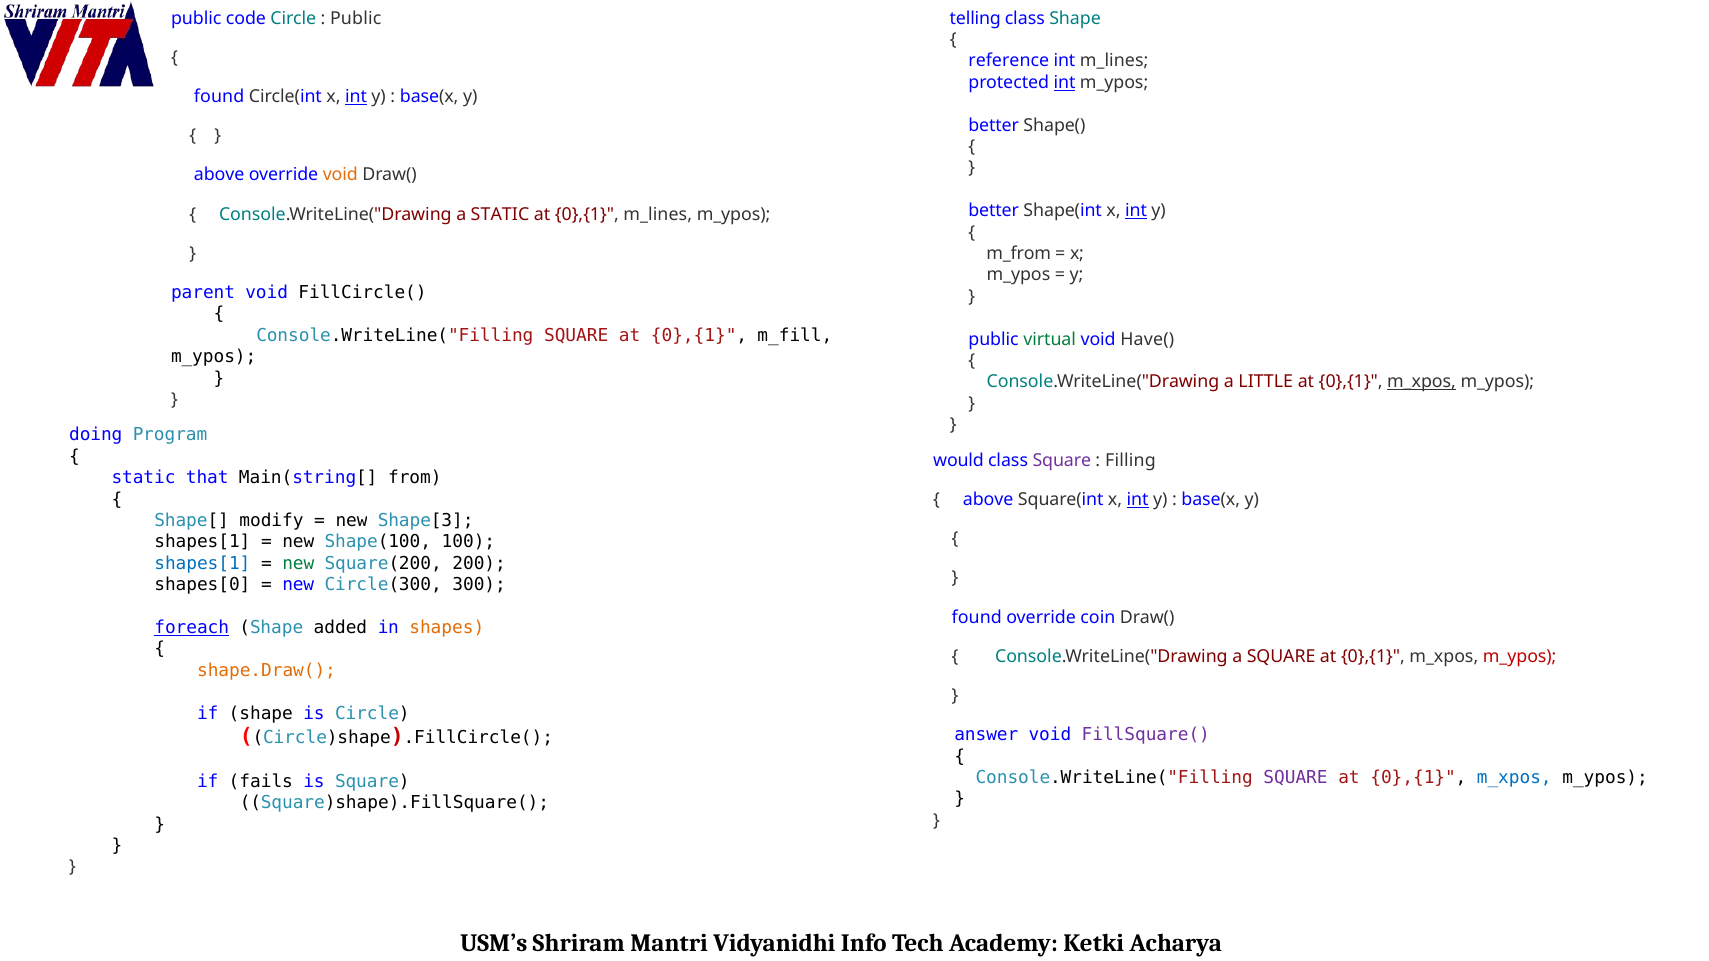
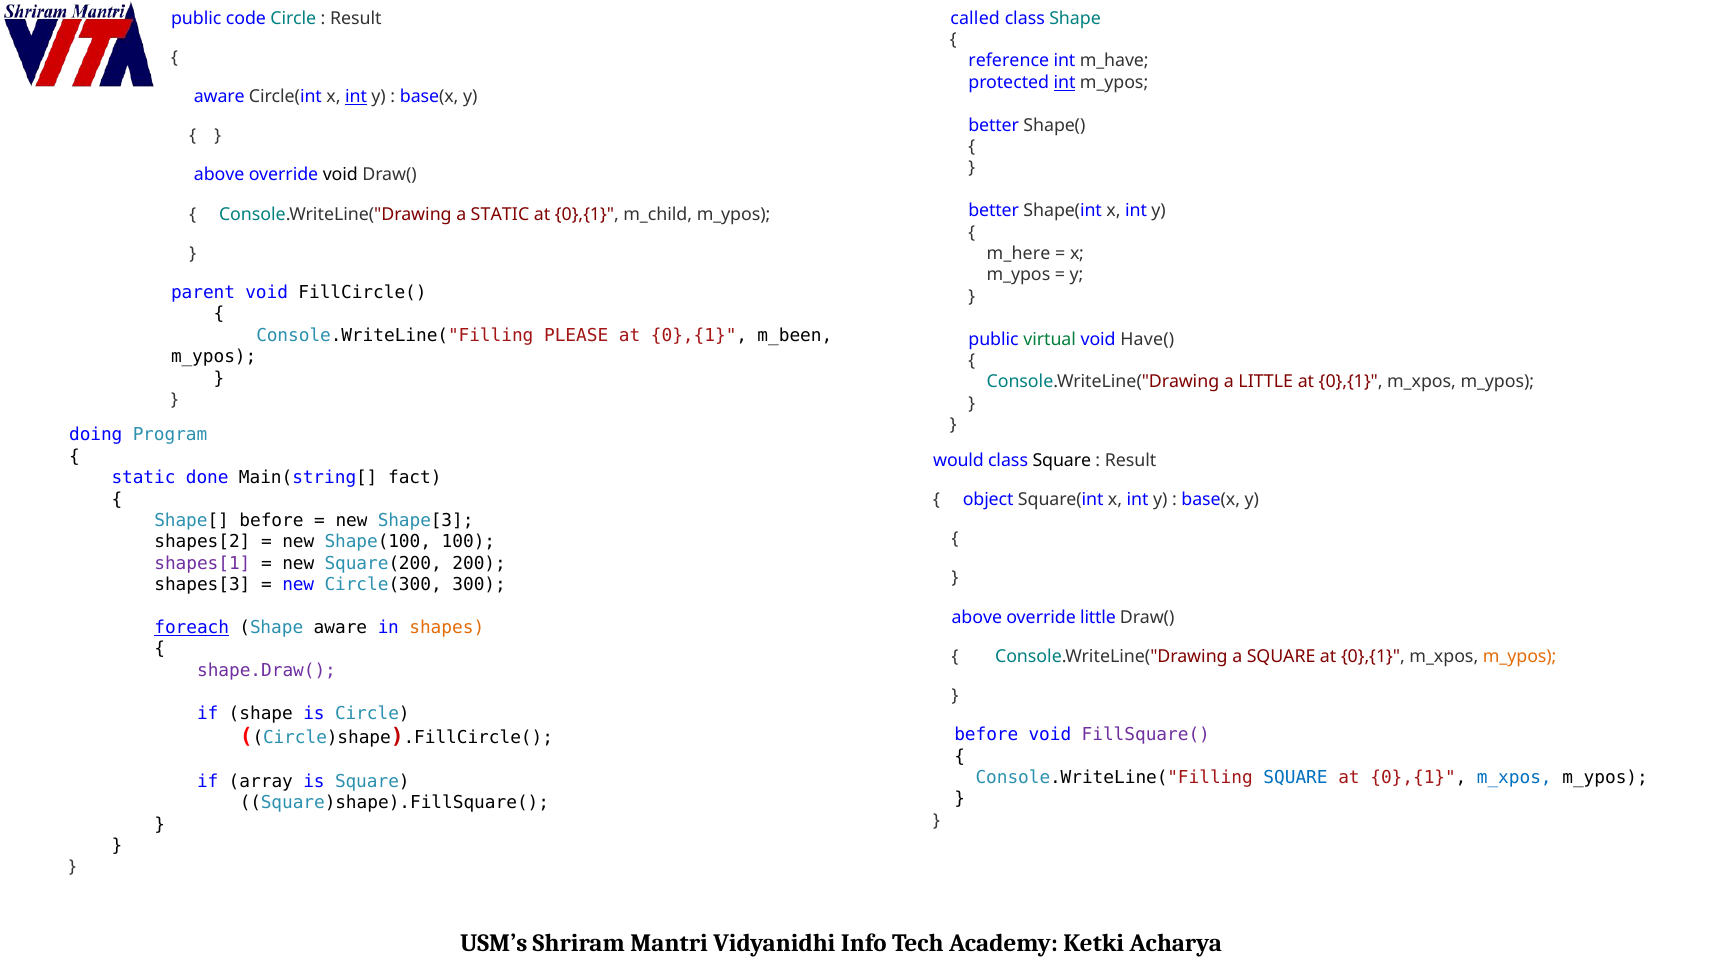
Public at (356, 18): Public -> Result
telling: telling -> called
int m_lines: m_lines -> m_have
found at (219, 97): found -> aware
void at (340, 175) colour: orange -> black
int at (1136, 211) underline: present -> none
0},{1 m_lines: m_lines -> m_child
m_from: m_from -> m_here
SQUARE at (576, 335): SQUARE -> PLEASE
m_fill: m_fill -> m_been
m_xpos at (1422, 382) underline: present -> none
Square at (1062, 461) colour: purple -> black
Filling at (1130, 461): Filling -> Result
that: that -> done
from: from -> fact
above at (988, 500): above -> object
int at (1138, 500) underline: present -> none
Shape[ modify: modify -> before
shapes[1 at (202, 542): shapes[1 -> shapes[2
shapes[1 at (202, 564) colour: blue -> purple
new at (298, 564) colour: green -> black
shapes[0: shapes[0 -> shapes[3
found at (977, 617): found -> above
override coin: coin -> little
Shape added: added -> aware
m_ypos at (1520, 657) colour: red -> orange
shape.Draw( colour: orange -> purple
answer at (986, 735): answer -> before
SQUARE at (1296, 778) colour: purple -> blue
fails: fails -> array
